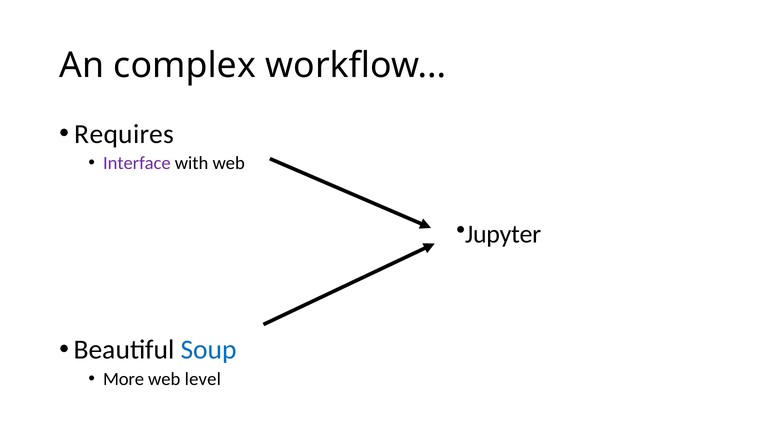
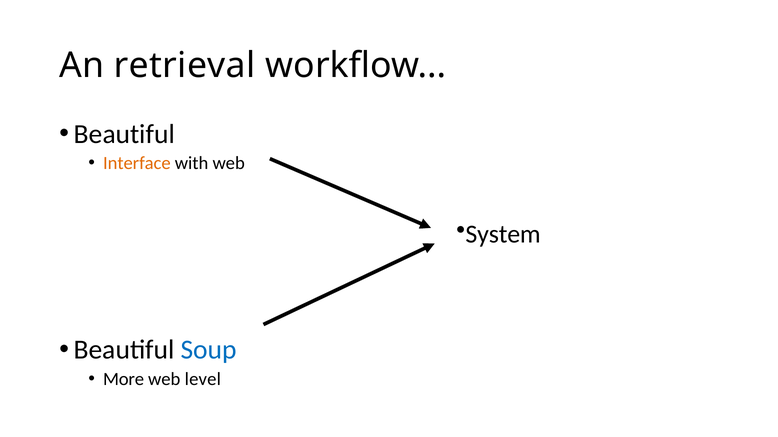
complex: complex -> retrieval
Requires at (124, 134): Requires -> Beautiful
Interface colour: purple -> orange
Jupyter: Jupyter -> System
